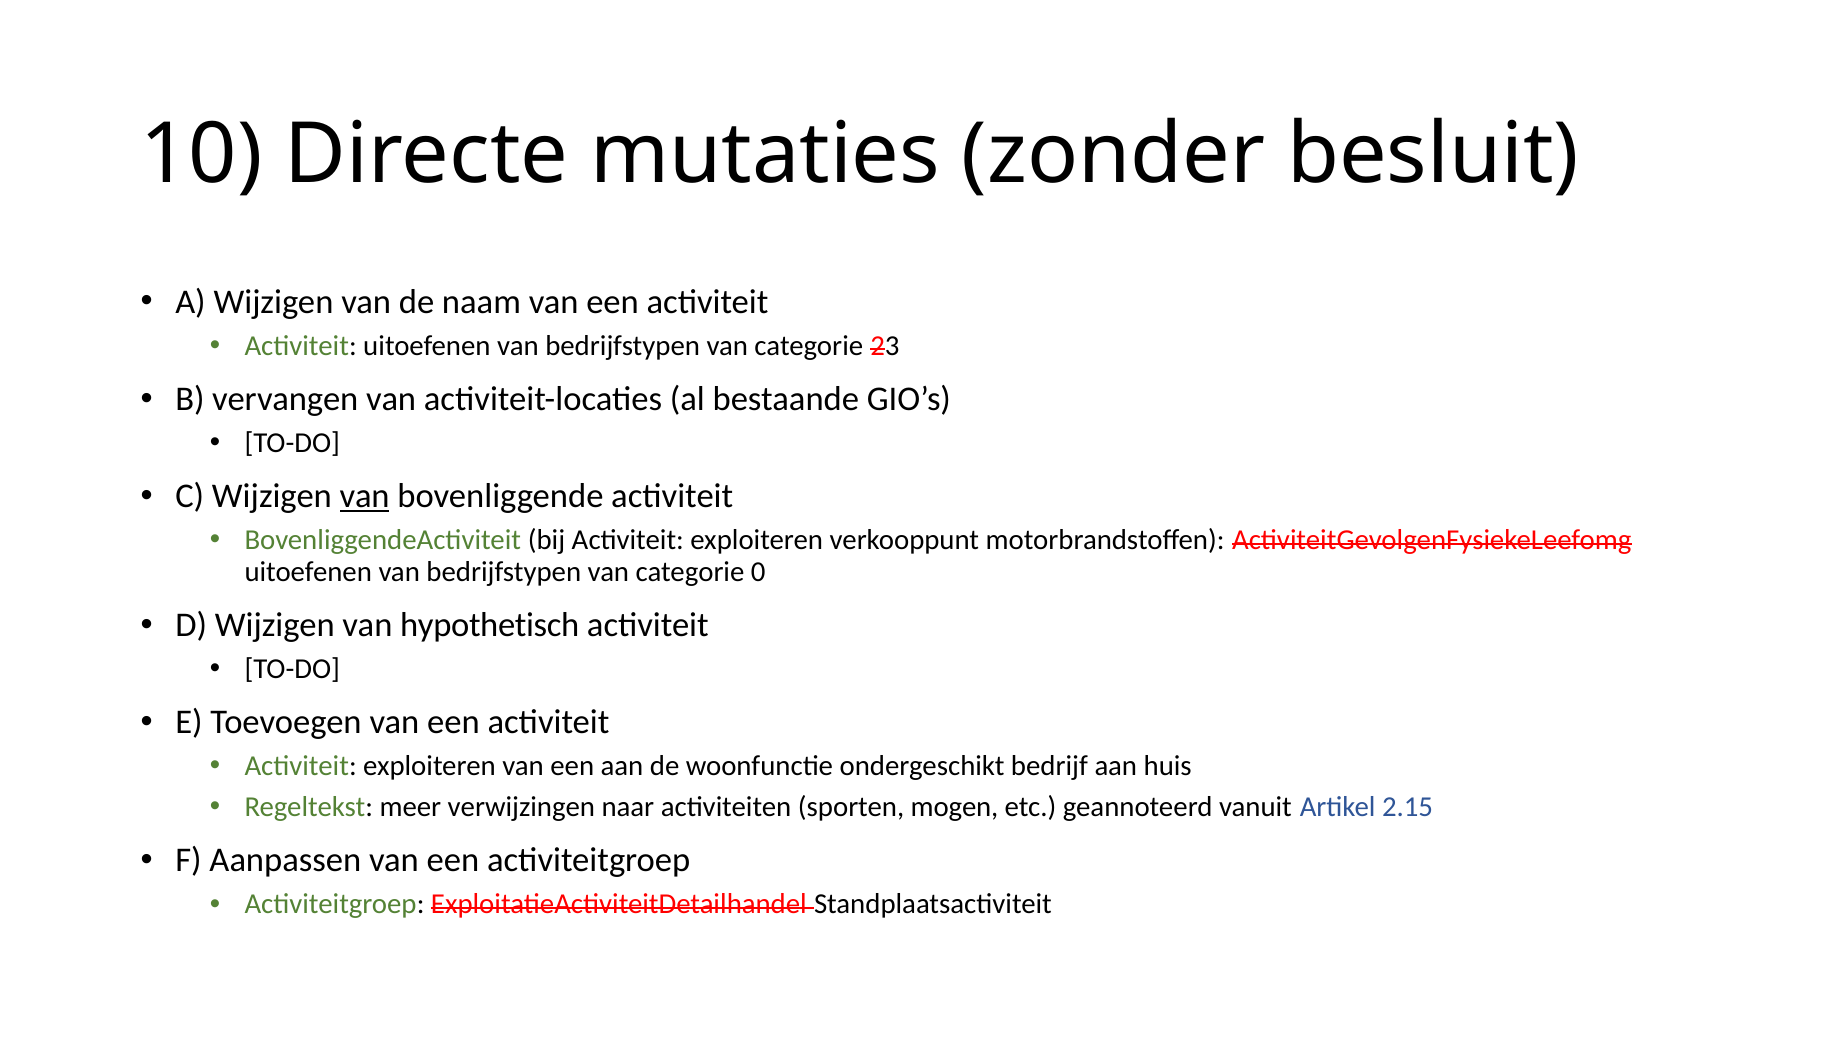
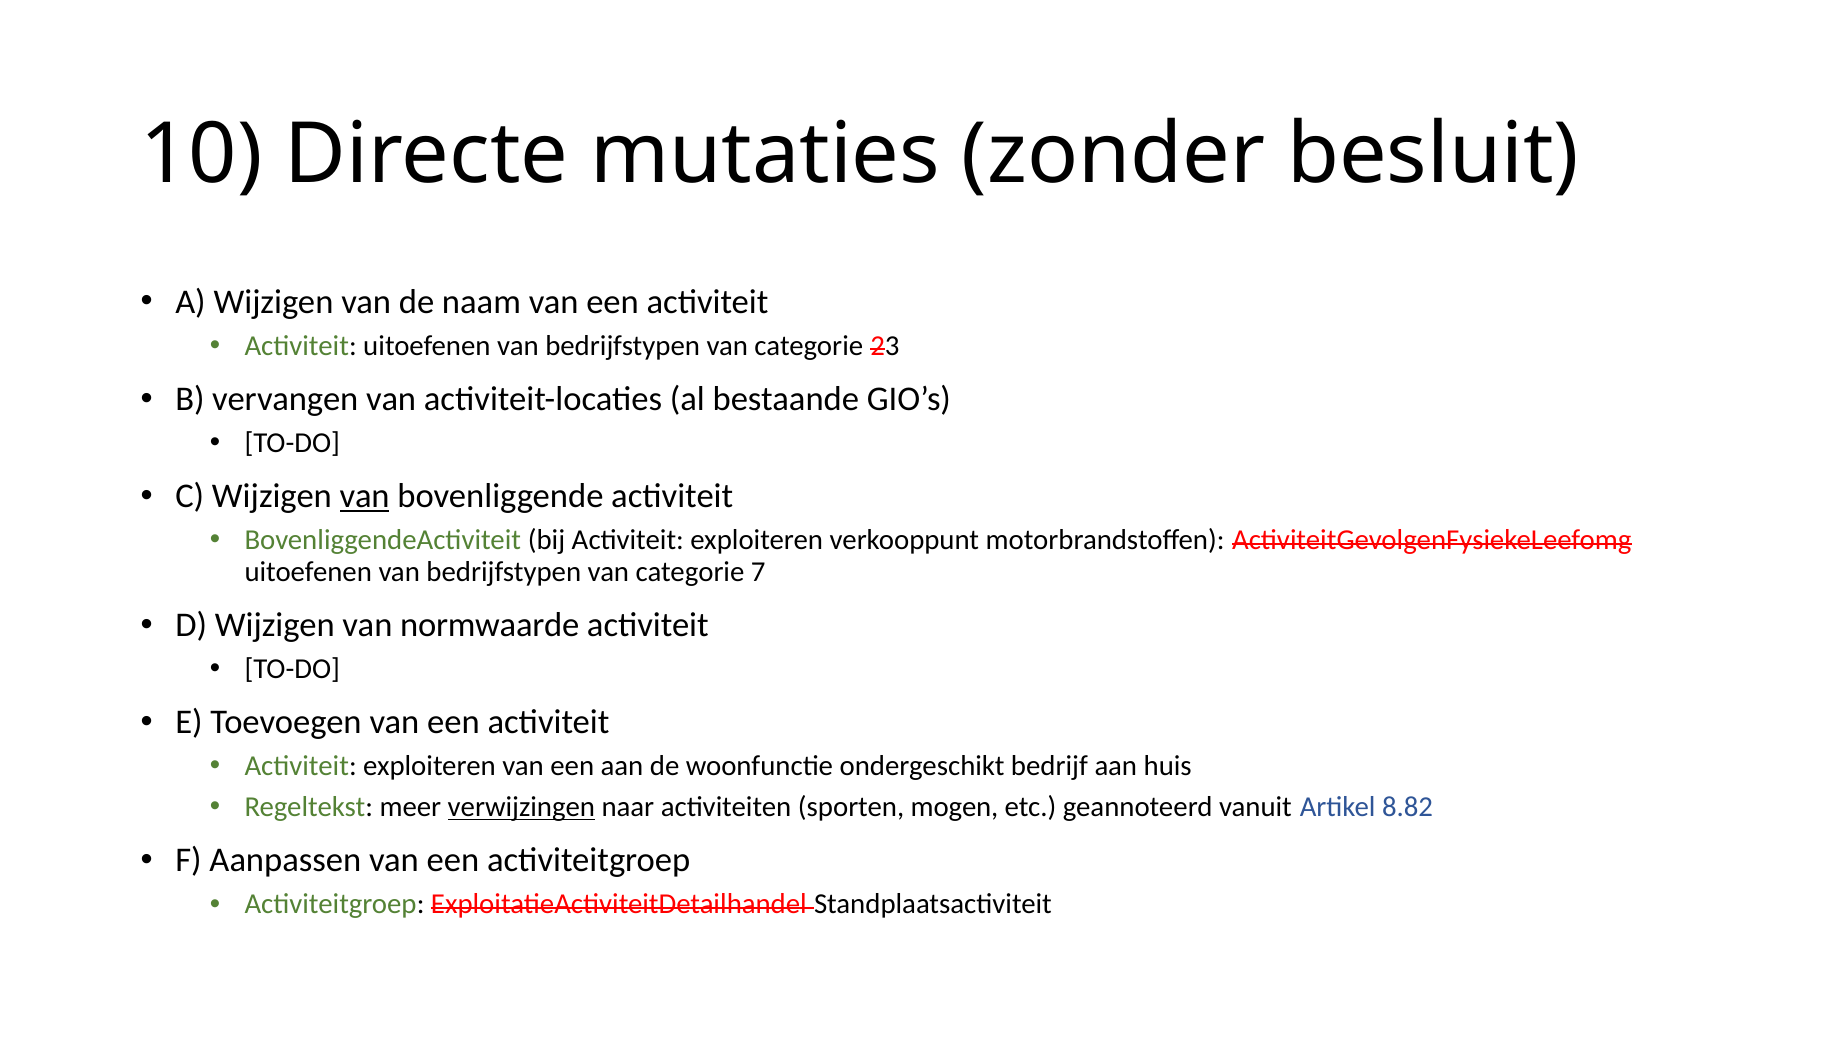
0: 0 -> 7
hypothetisch: hypothetisch -> normwaarde
verwijzingen underline: none -> present
2.15: 2.15 -> 8.82
